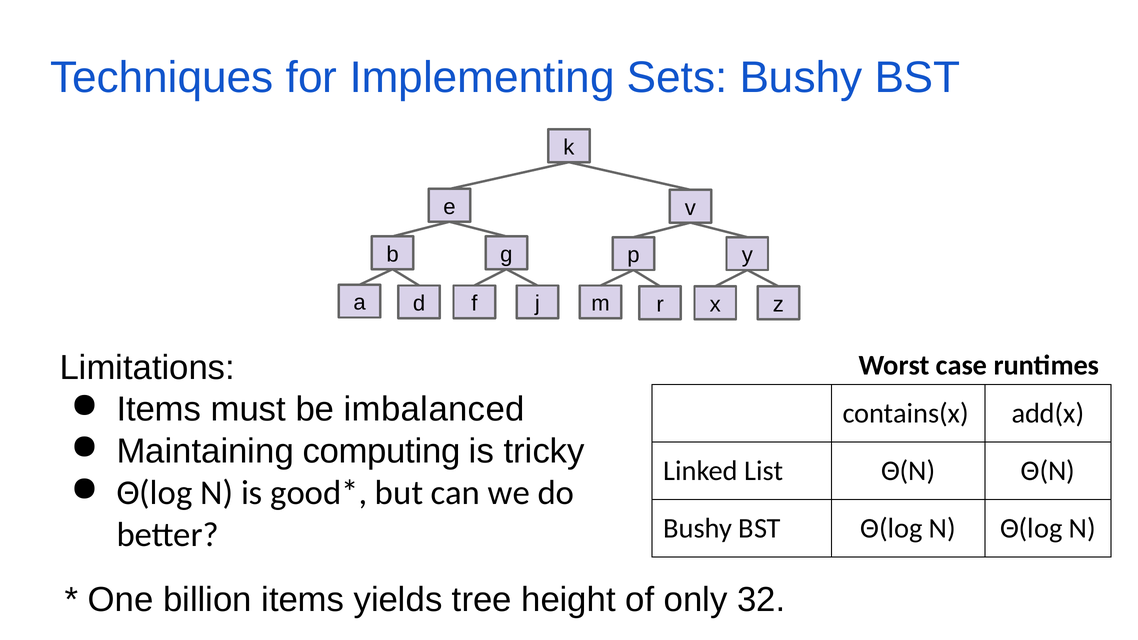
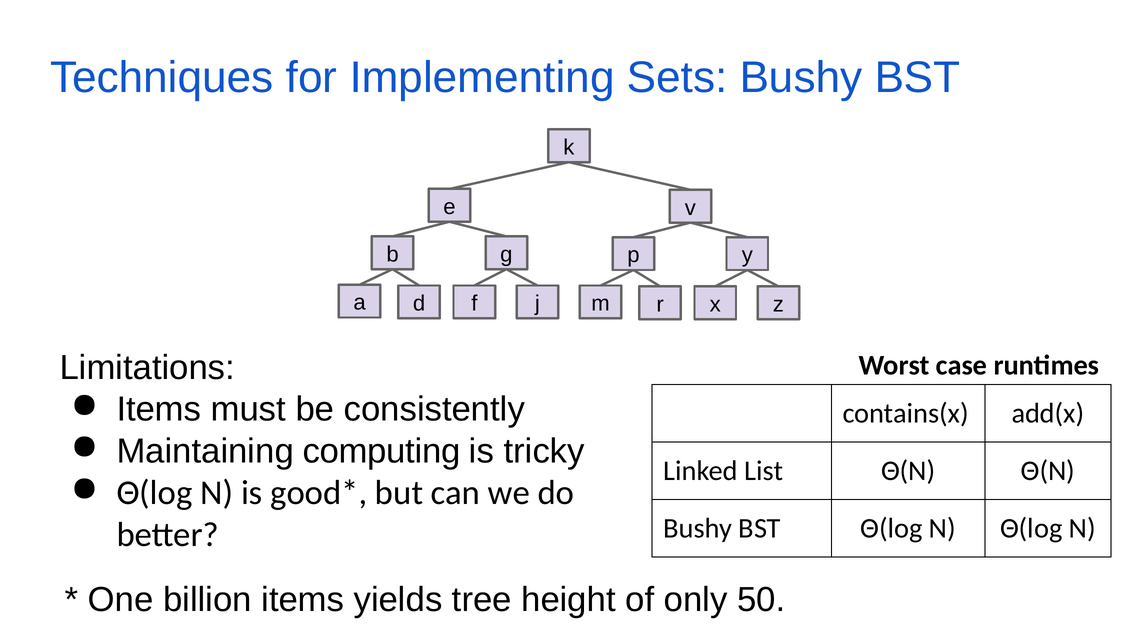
imbalanced: imbalanced -> consistently
32: 32 -> 50
